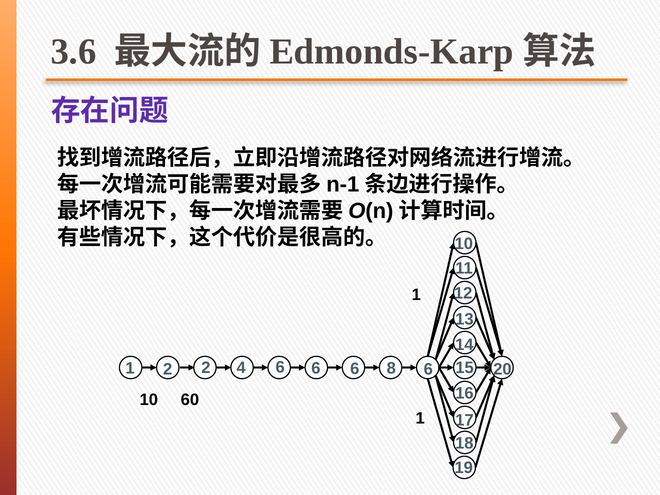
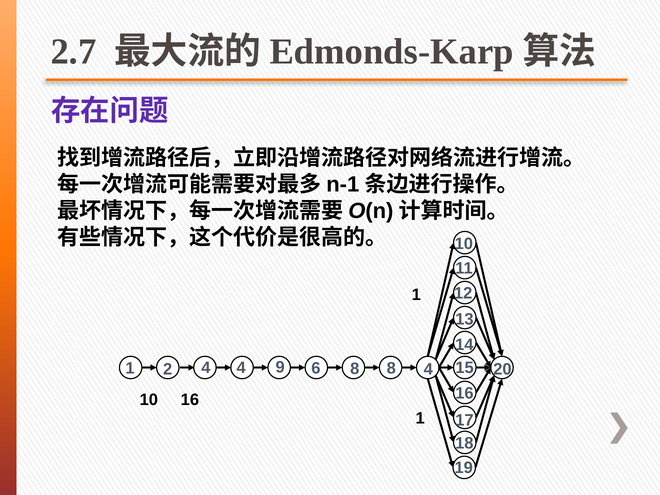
3.6: 3.6 -> 2.7
2 2: 2 -> 4
4 6: 6 -> 9
6 at (355, 369): 6 -> 8
8 6: 6 -> 4
10 60: 60 -> 16
